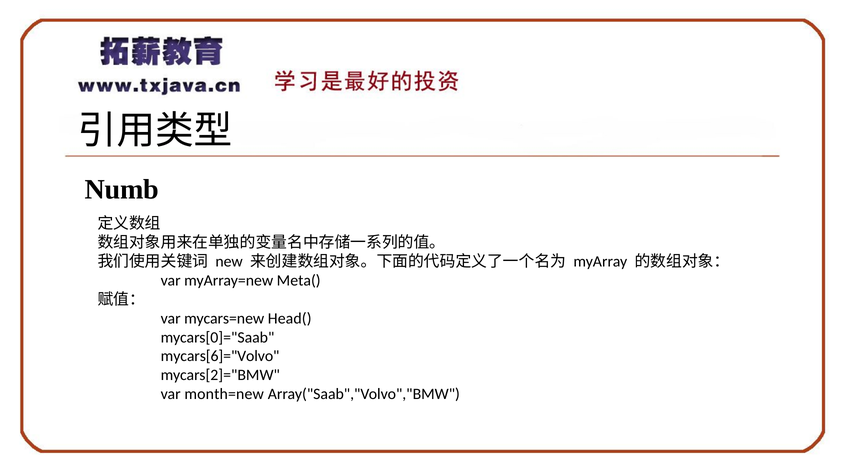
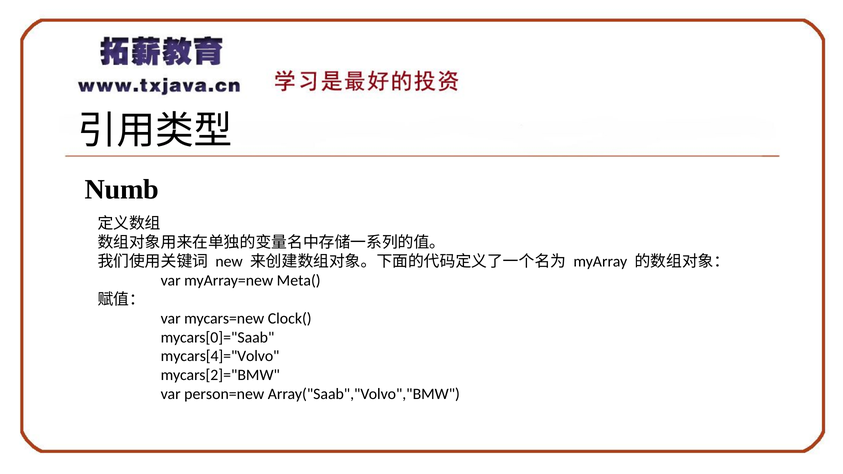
Head(: Head( -> Clock(
mycars[6]="Volvo: mycars[6]="Volvo -> mycars[4]="Volvo
month=new: month=new -> person=new
